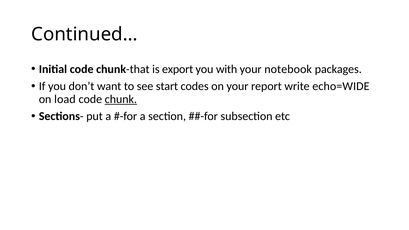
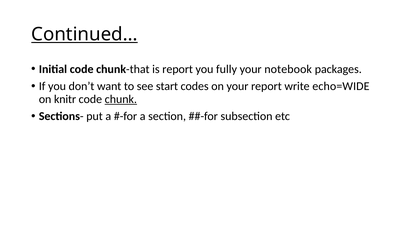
Continued… underline: none -> present
is export: export -> report
with: with -> fully
load: load -> knitr
